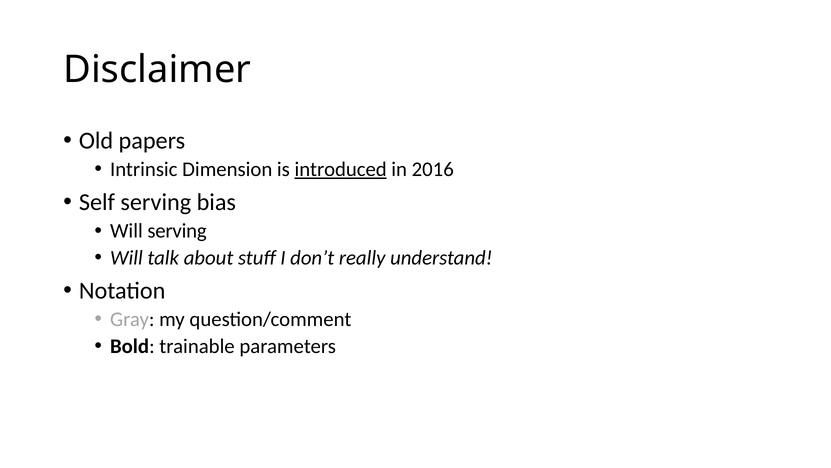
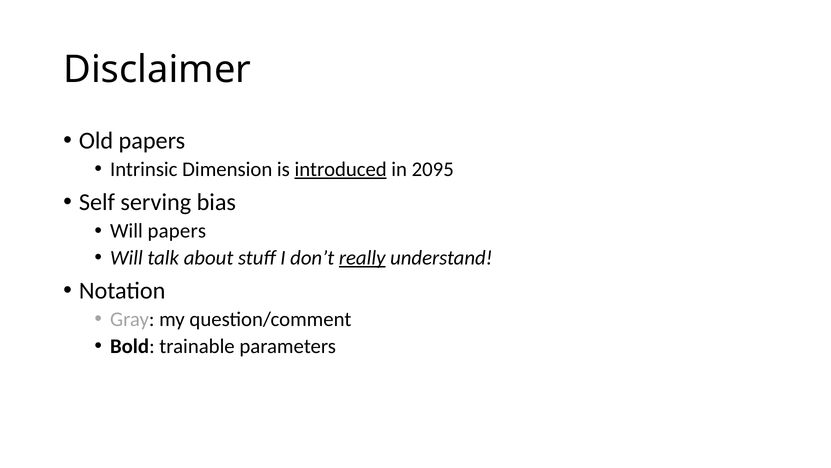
2016: 2016 -> 2095
Will serving: serving -> papers
really underline: none -> present
